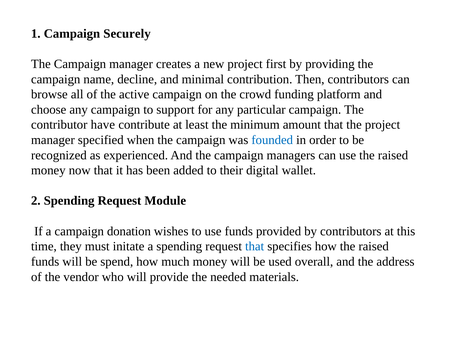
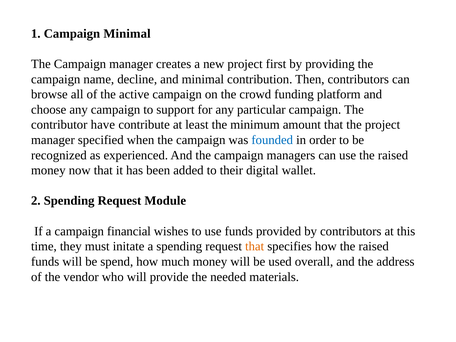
Campaign Securely: Securely -> Minimal
donation: donation -> financial
that at (255, 246) colour: blue -> orange
